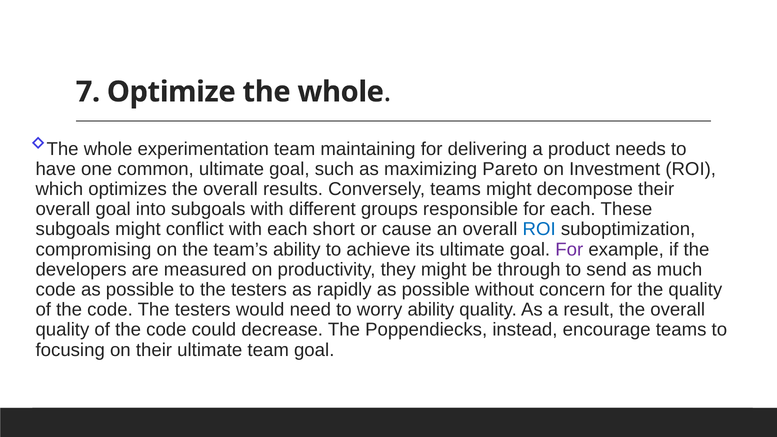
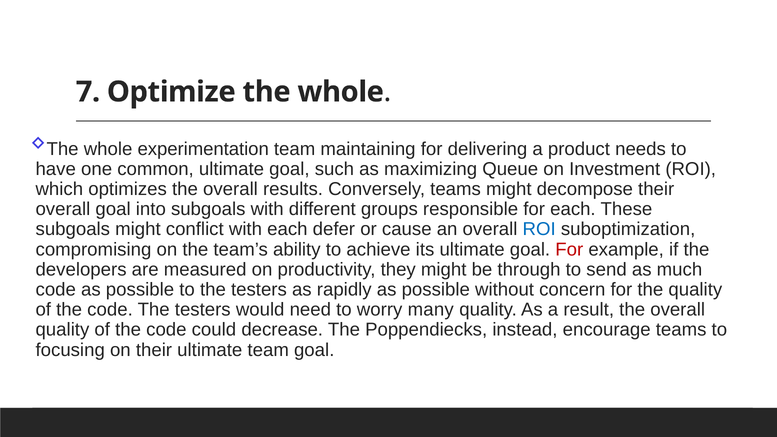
Pareto: Pareto -> Queue
short: short -> defer
For at (569, 249) colour: purple -> red
worry ability: ability -> many
